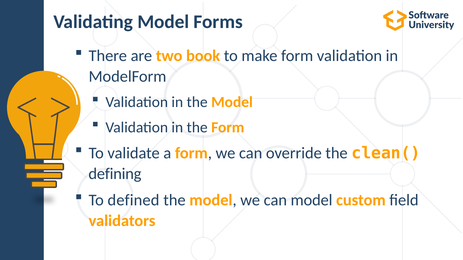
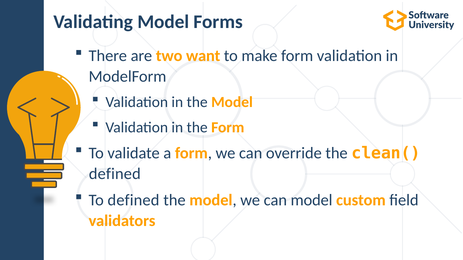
book: book -> want
defining at (115, 174): defining -> defined
